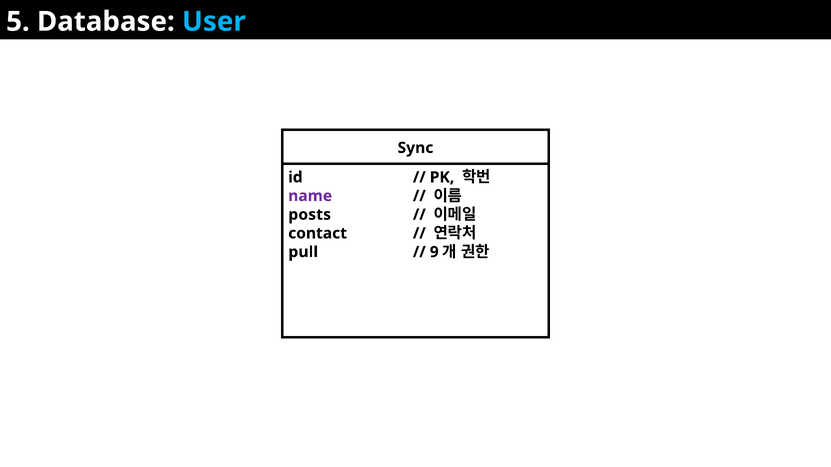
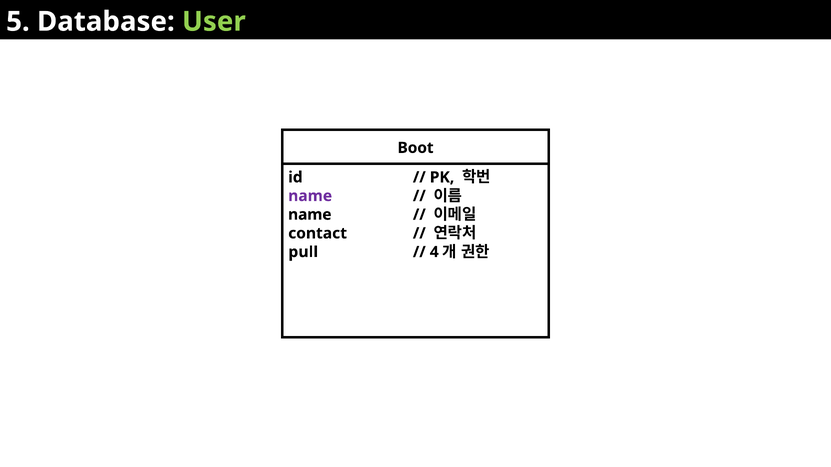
User colour: light blue -> light green
Sync: Sync -> Boot
posts at (310, 215): posts -> name
9: 9 -> 4
